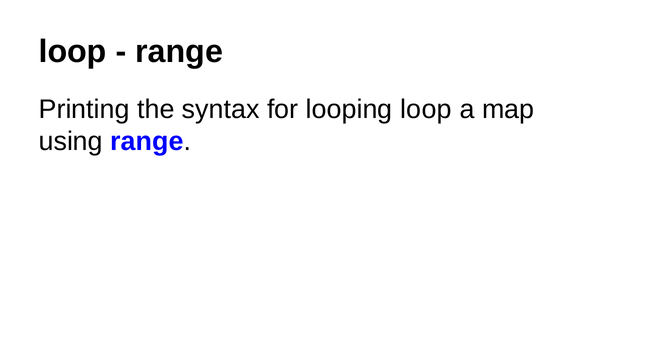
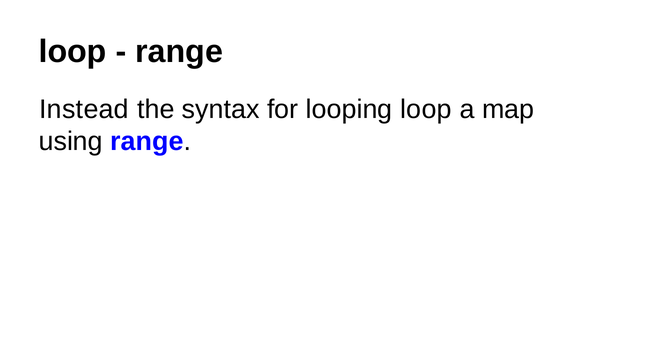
Printing: Printing -> Instead
